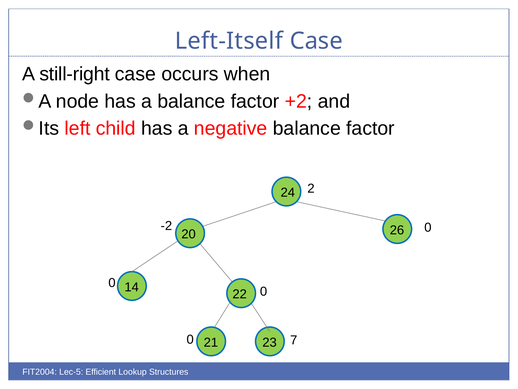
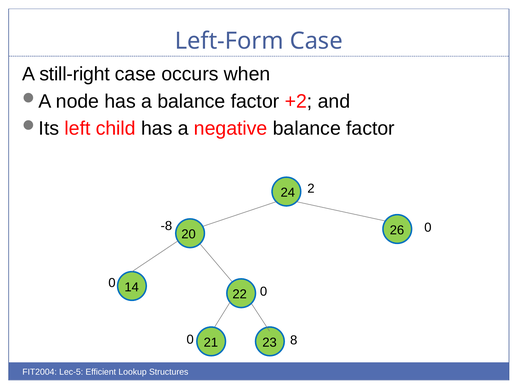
Left-Itself: Left-Itself -> Left-Form
-2: -2 -> -8
7: 7 -> 8
